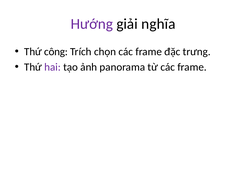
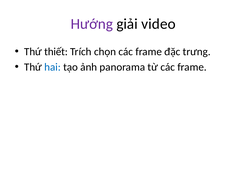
nghĩa: nghĩa -> video
công: công -> thiết
hai colour: purple -> blue
